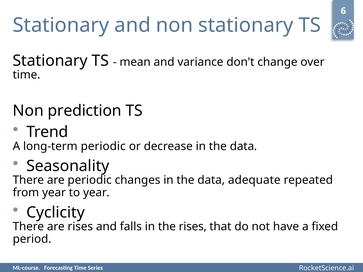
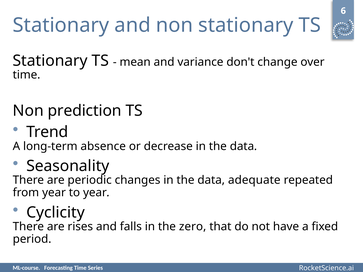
long-term periodic: periodic -> absence
the rises: rises -> zero
